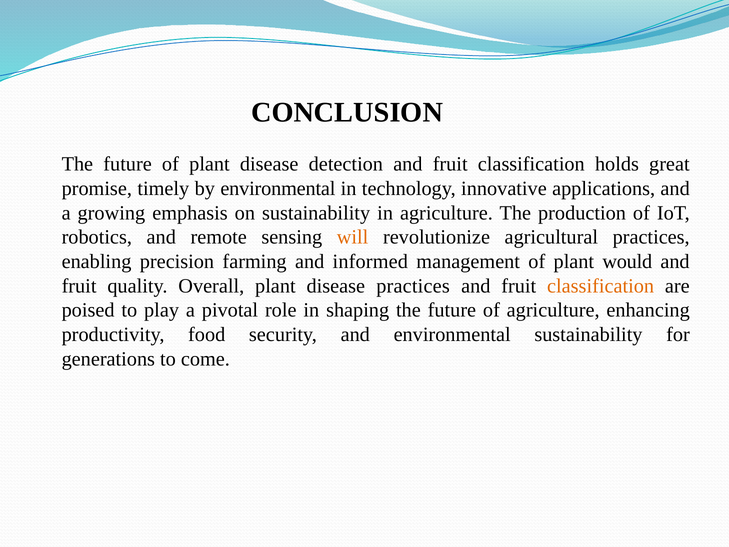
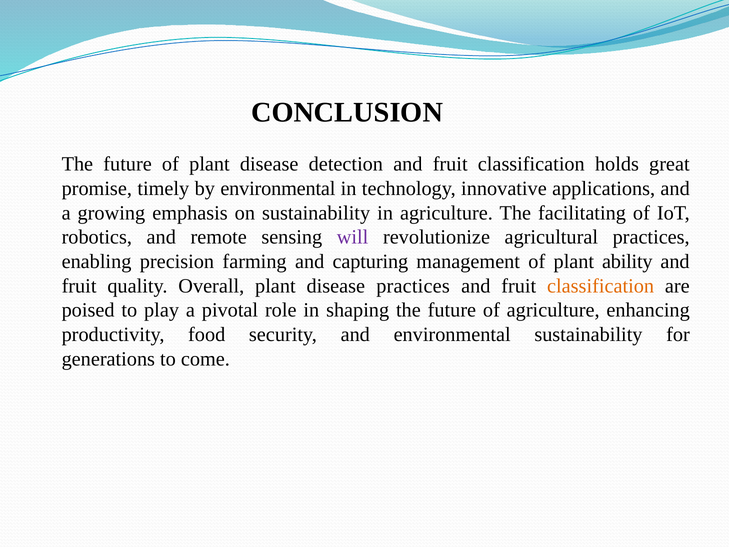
production: production -> facilitating
will colour: orange -> purple
informed: informed -> capturing
would: would -> ability
